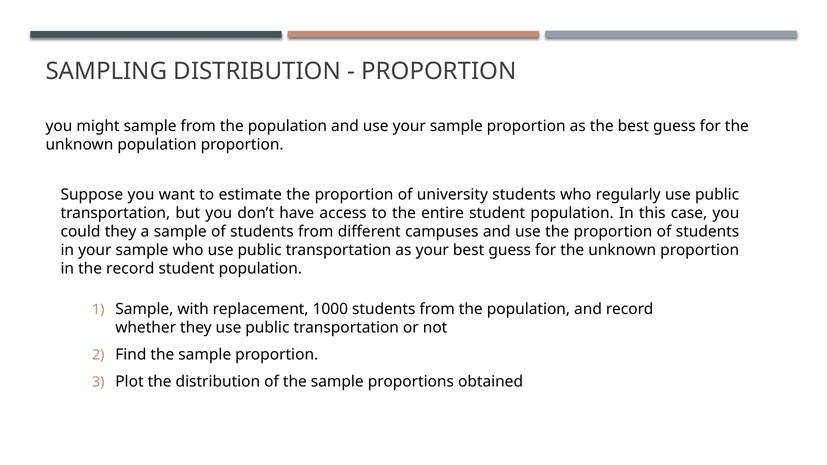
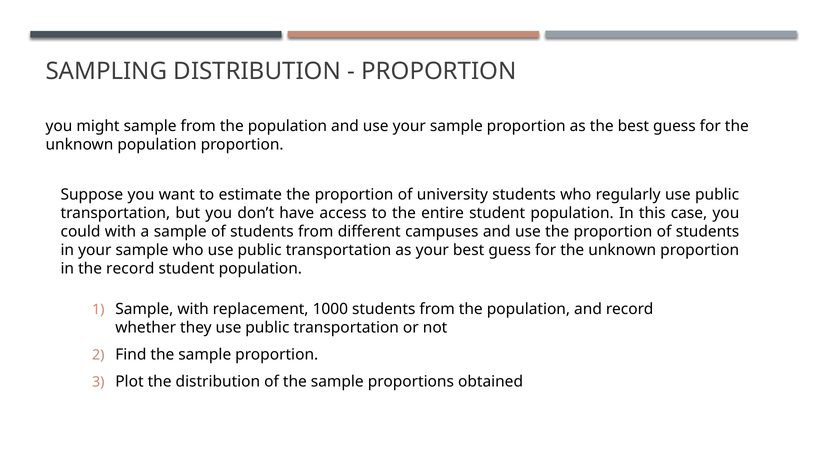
could they: they -> with
